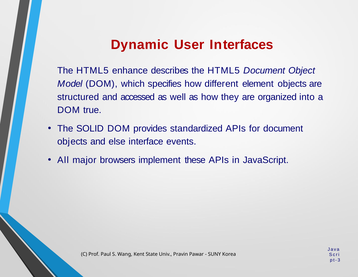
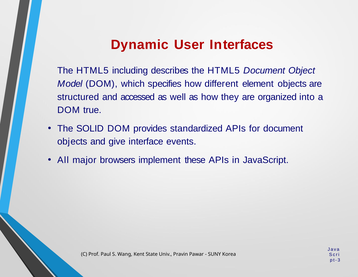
enhance: enhance -> including
else: else -> give
